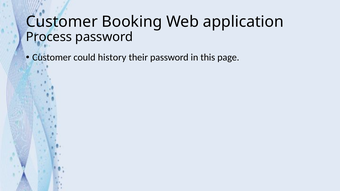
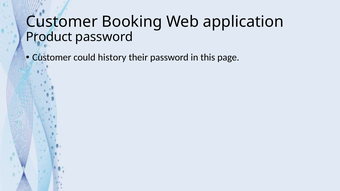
Process: Process -> Product
